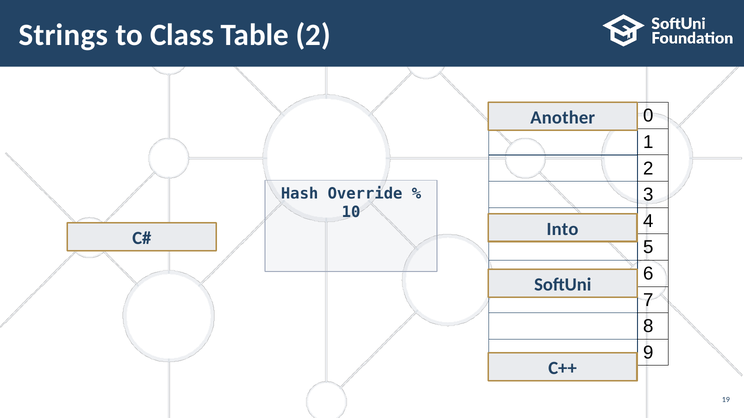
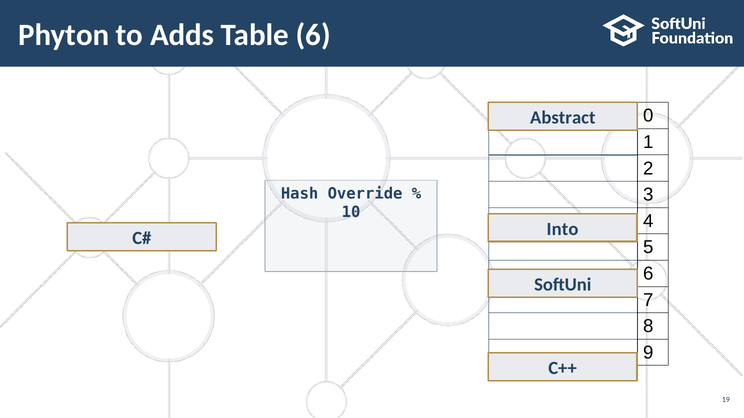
Strings: Strings -> Phyton
Class: Class -> Adds
Table 2: 2 -> 6
Another: Another -> Abstract
